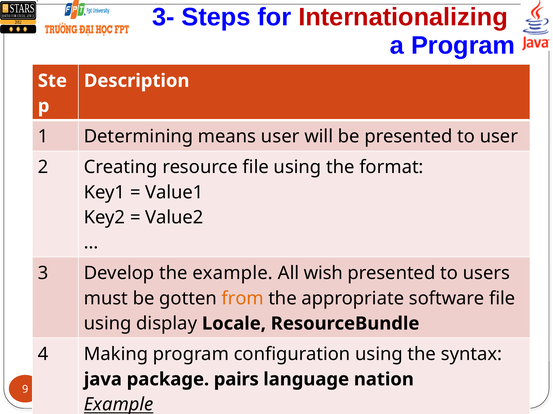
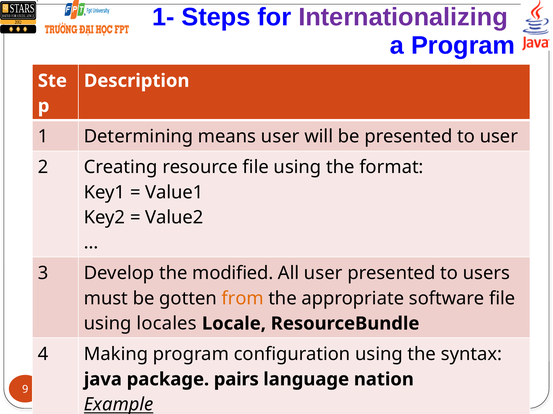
3-: 3- -> 1-
Internationalizing colour: red -> purple
the example: example -> modified
All wish: wish -> user
display: display -> locales
